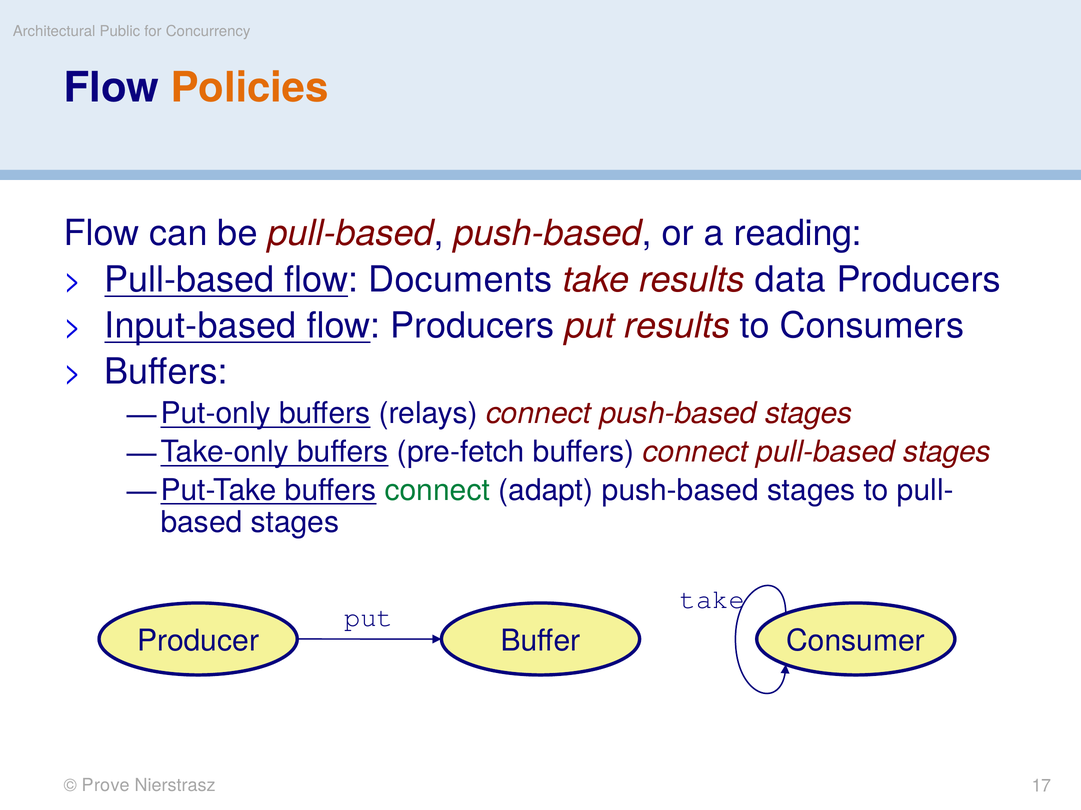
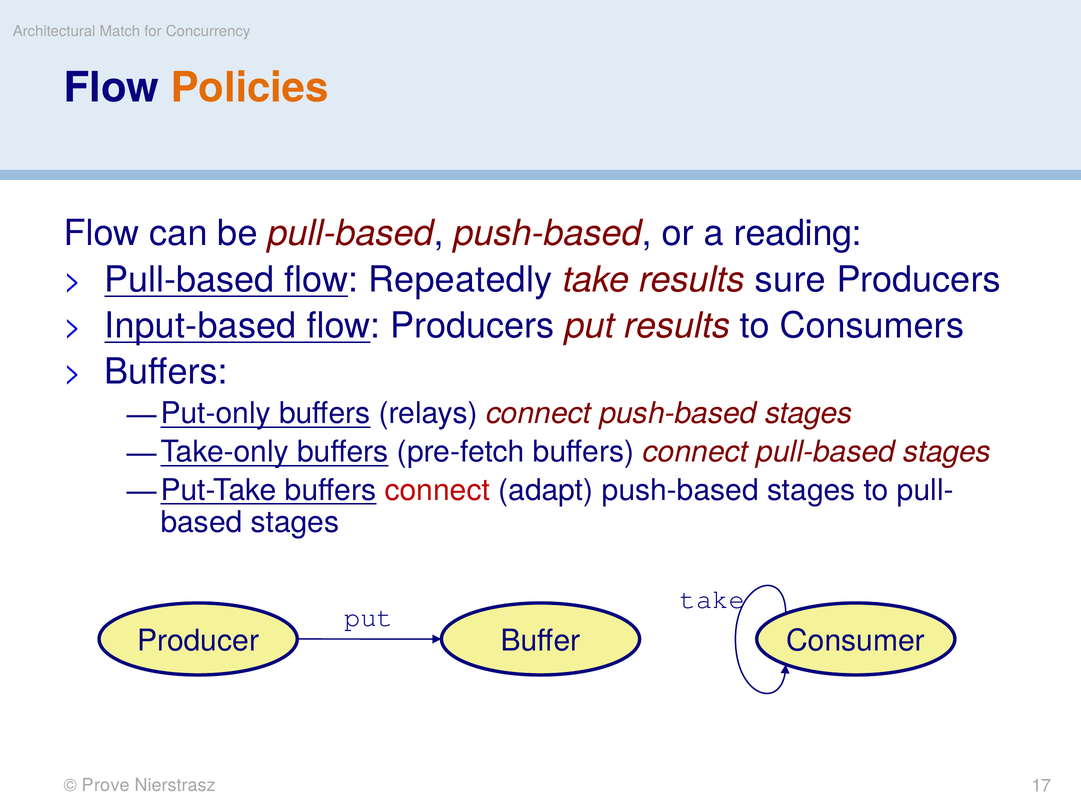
Public: Public -> Match
Documents: Documents -> Repeatedly
data: data -> sure
connect at (437, 491) colour: green -> red
